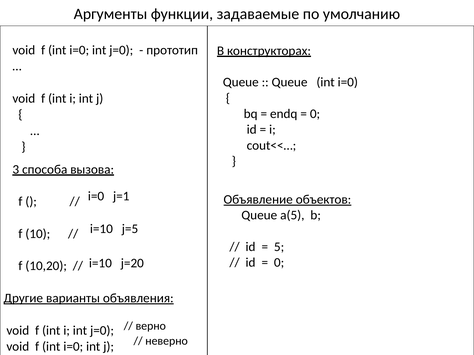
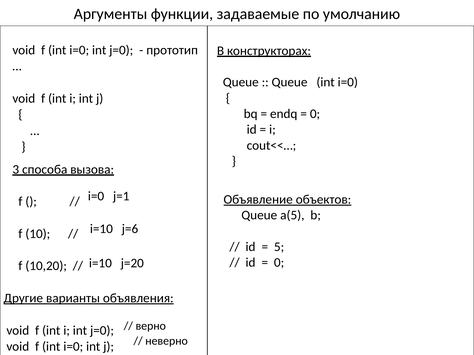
j=5: j=5 -> j=6
